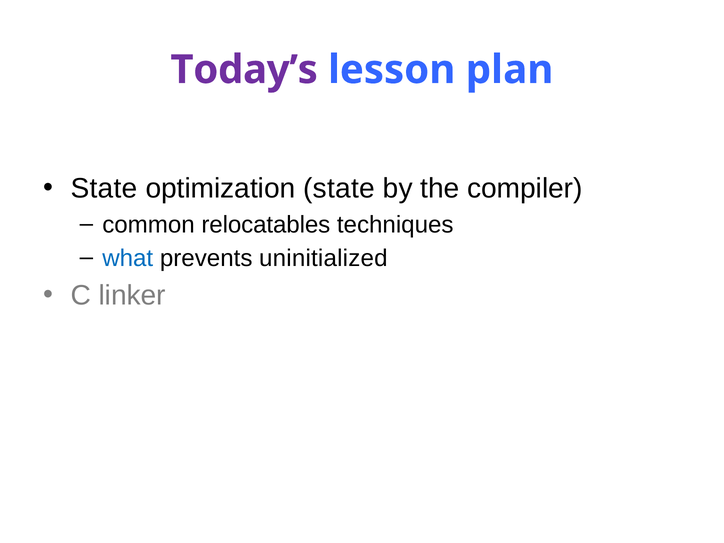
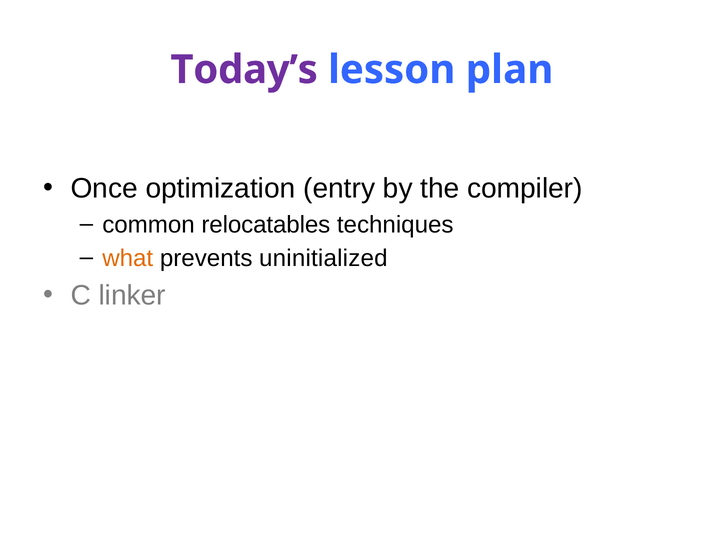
State at (104, 189): State -> Once
optimization state: state -> entry
what colour: blue -> orange
